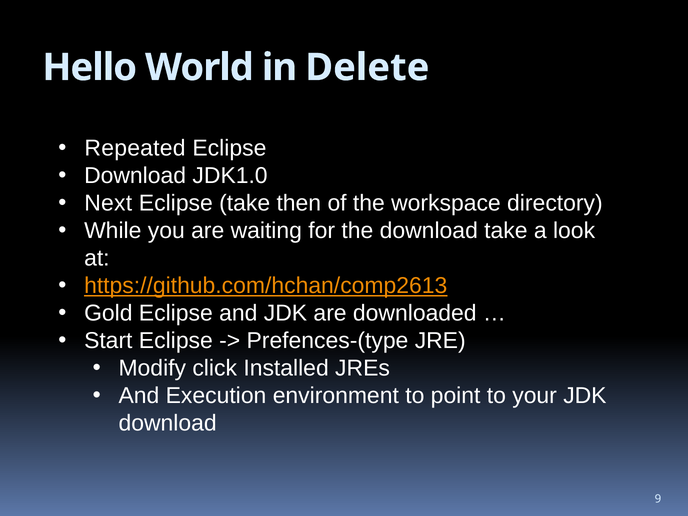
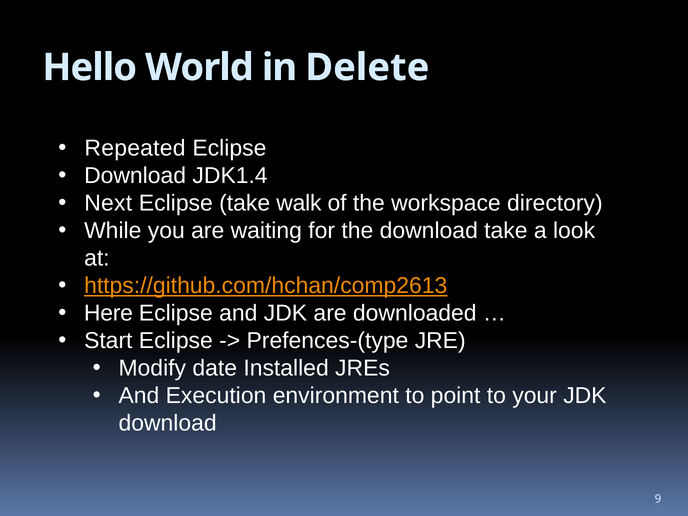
JDK1.0: JDK1.0 -> JDK1.4
then: then -> walk
Gold: Gold -> Here
click: click -> date
